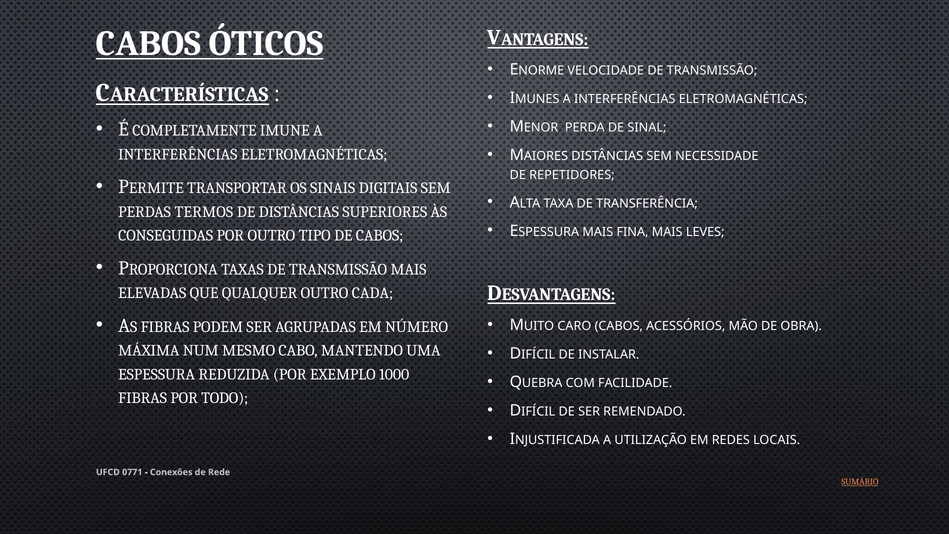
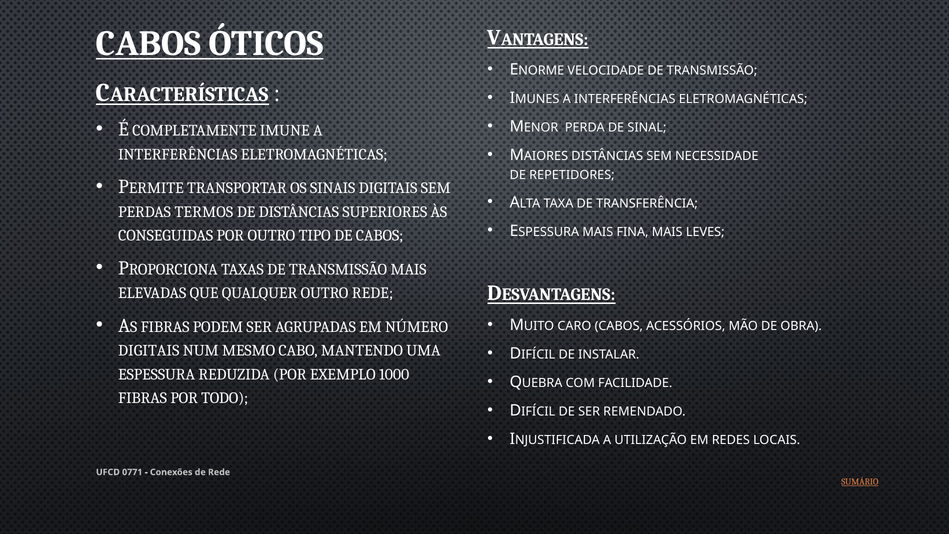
OUTRO CADA: CADA -> REDE
MÁXIMA at (149, 350): MÁXIMA -> DIGITAIS
